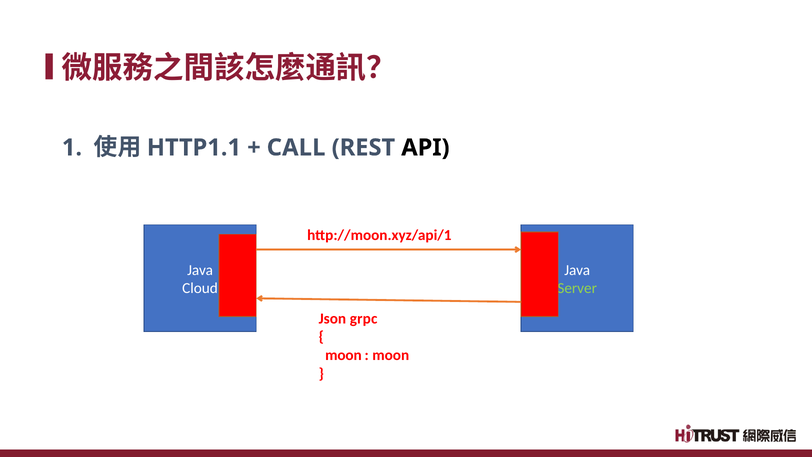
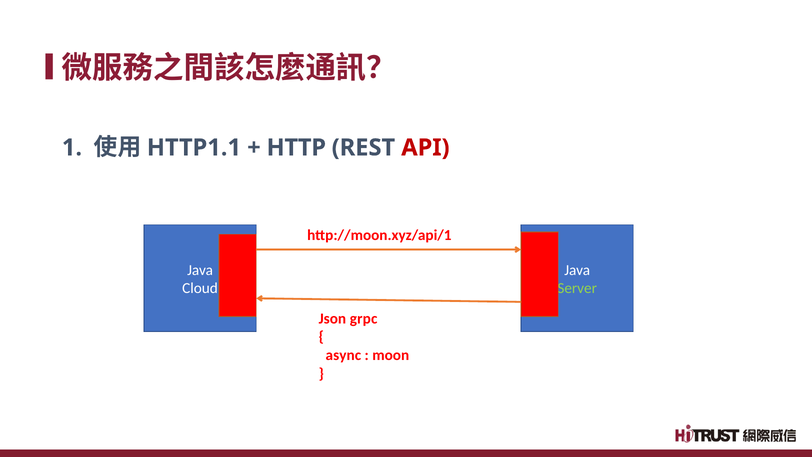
CALL: CALL -> HTTP
API colour: black -> red
moon at (343, 355): moon -> async
